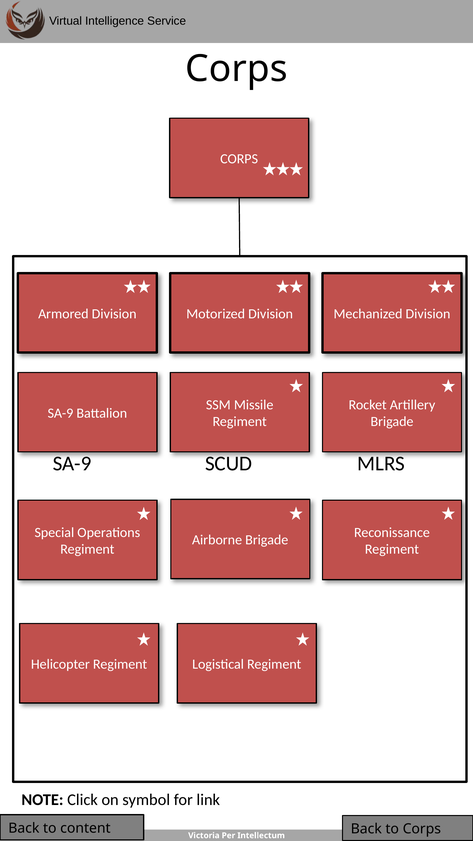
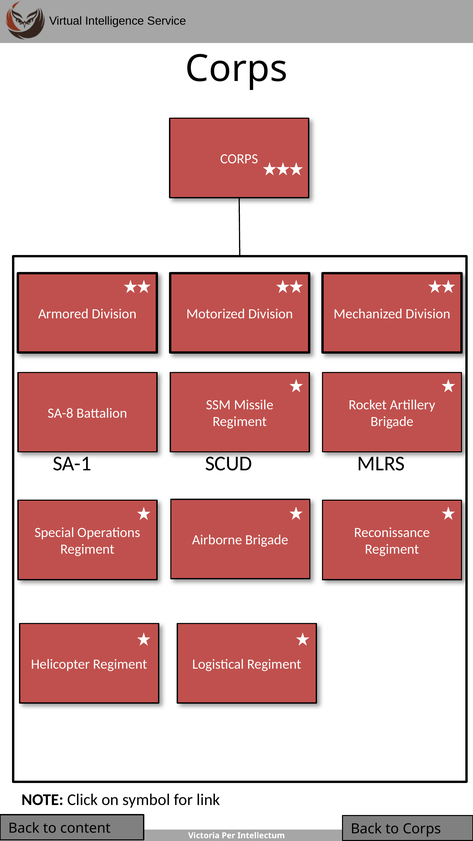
SA-9 at (60, 413): SA-9 -> SA-8
SA-9 at (72, 463): SA-9 -> SA-1
